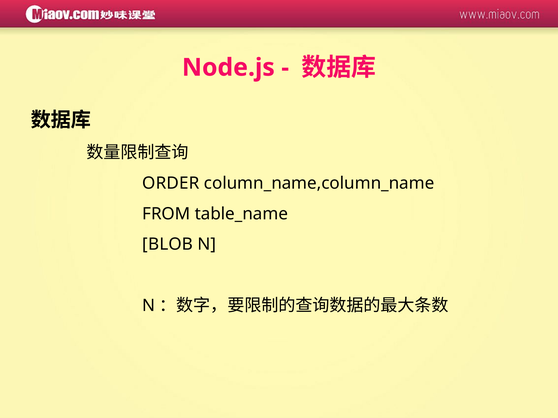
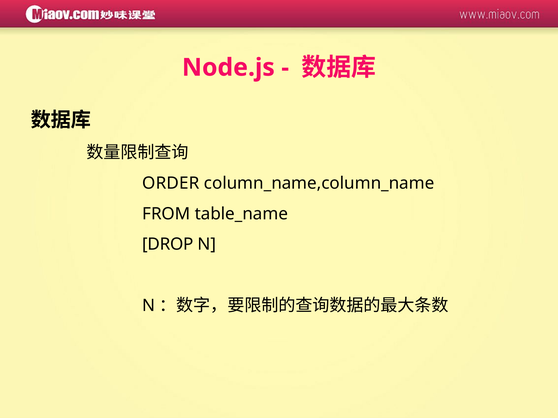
BLOB: BLOB -> DROP
